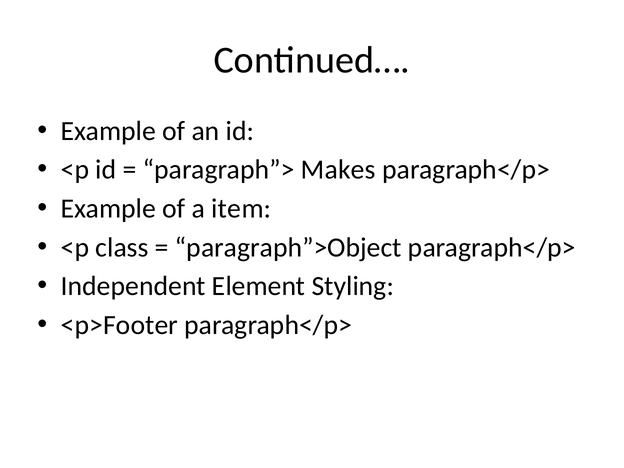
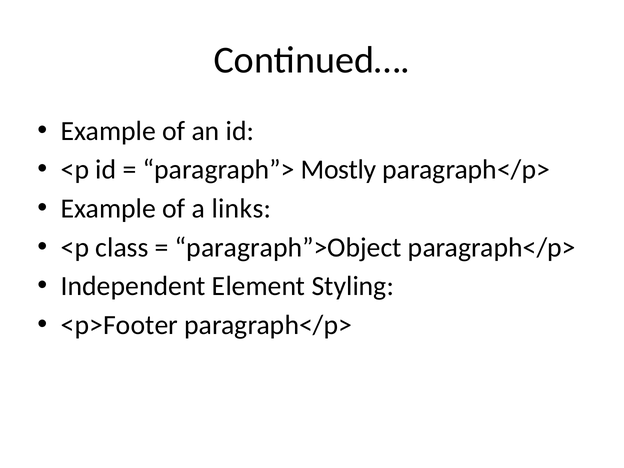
Makes: Makes -> Mostly
item: item -> links
